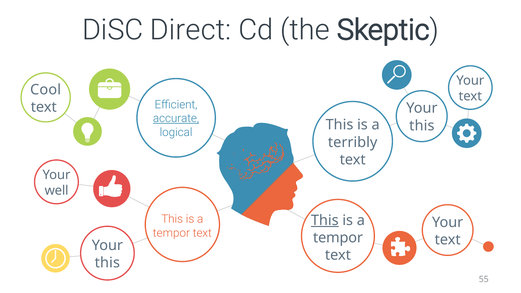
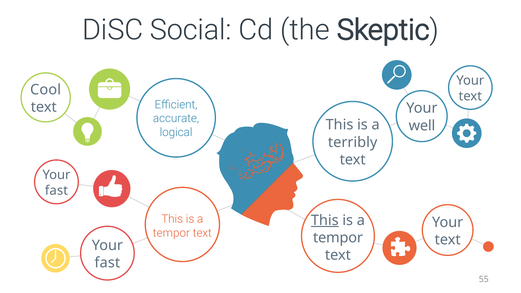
Direct: Direct -> Social
accurate underline: present -> none
this at (422, 126): this -> well
well at (57, 191): well -> fast
this at (107, 263): this -> fast
